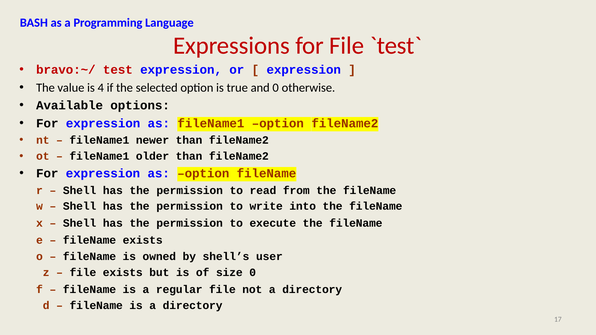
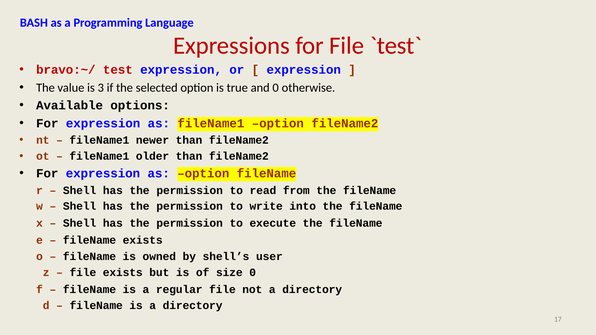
4: 4 -> 3
